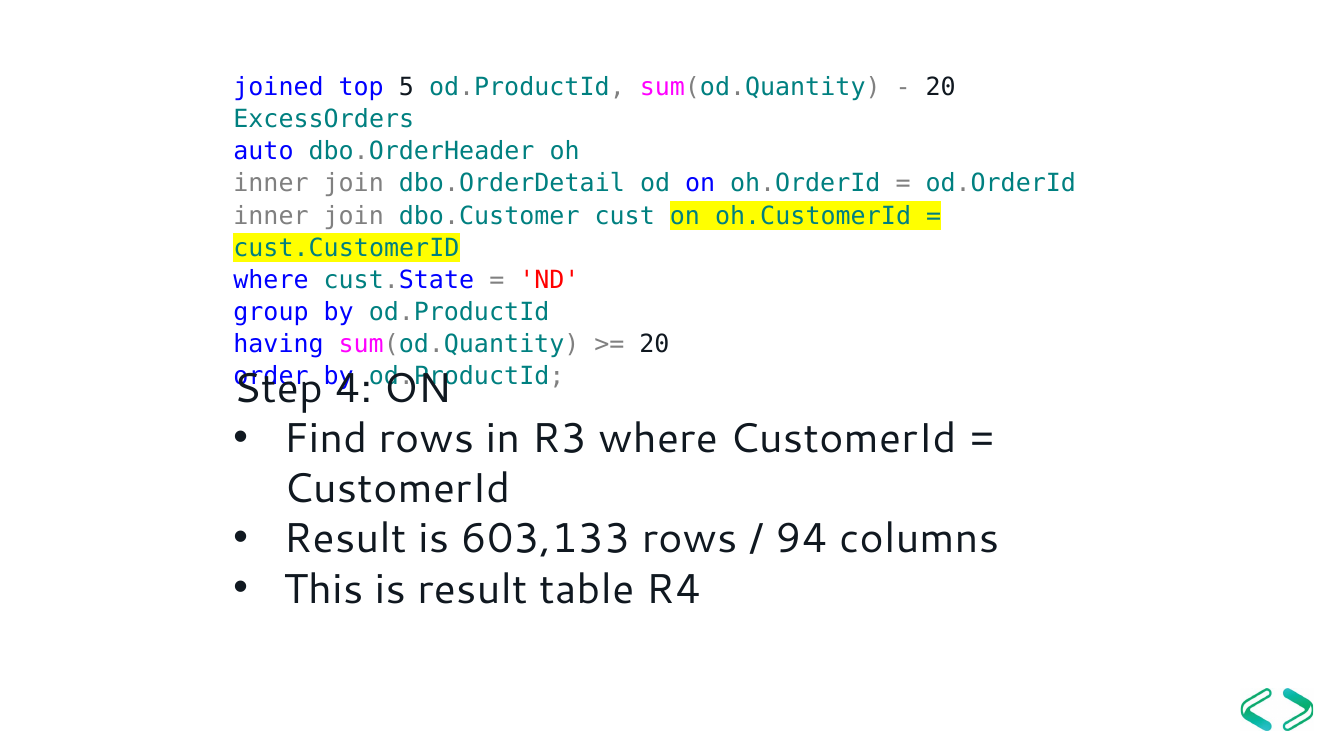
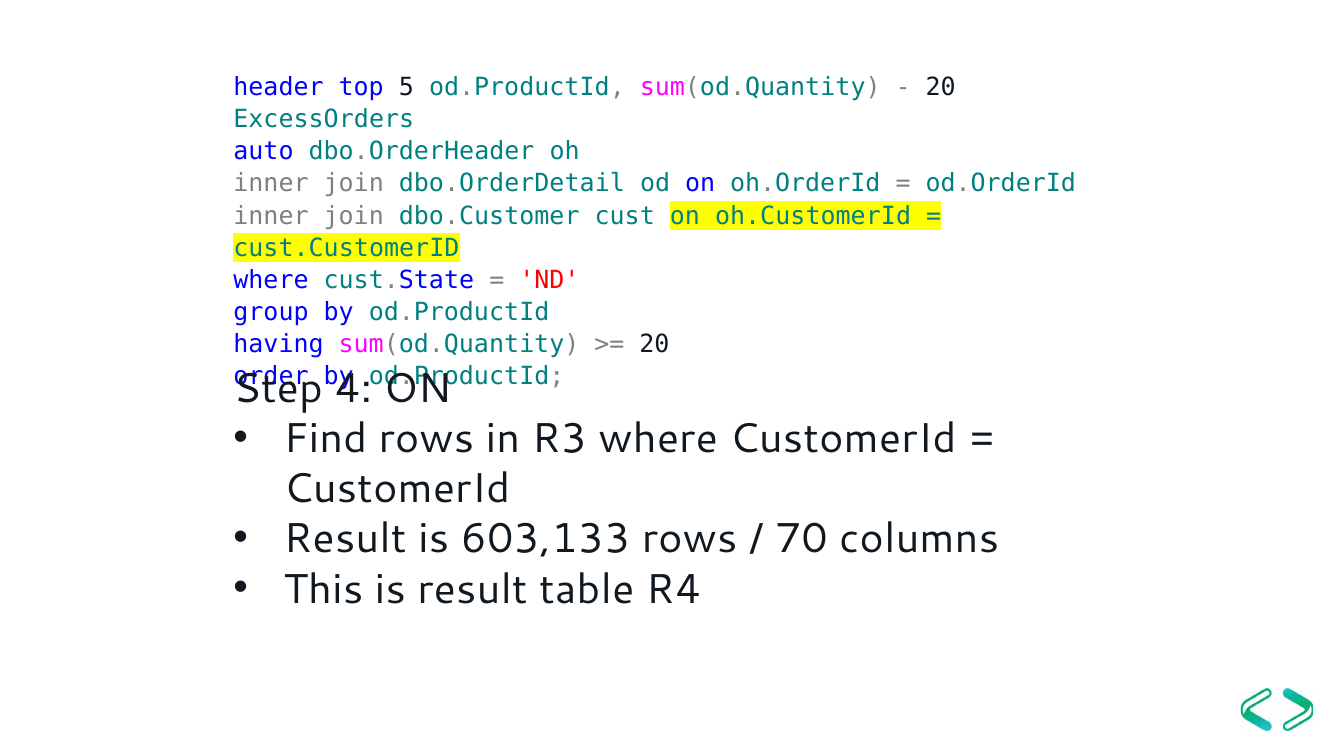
joined: joined -> header
94: 94 -> 70
